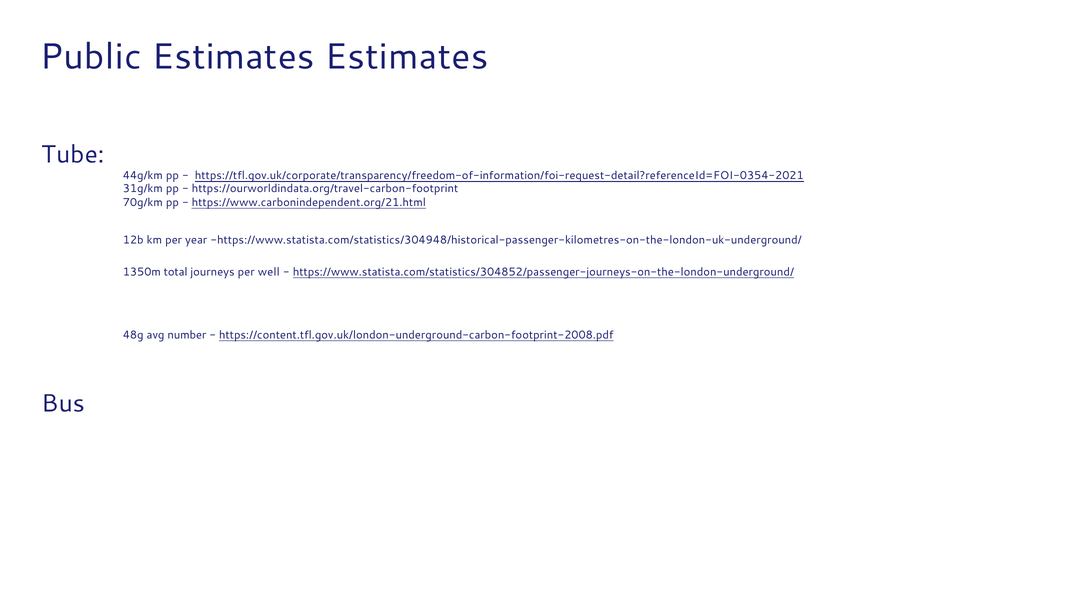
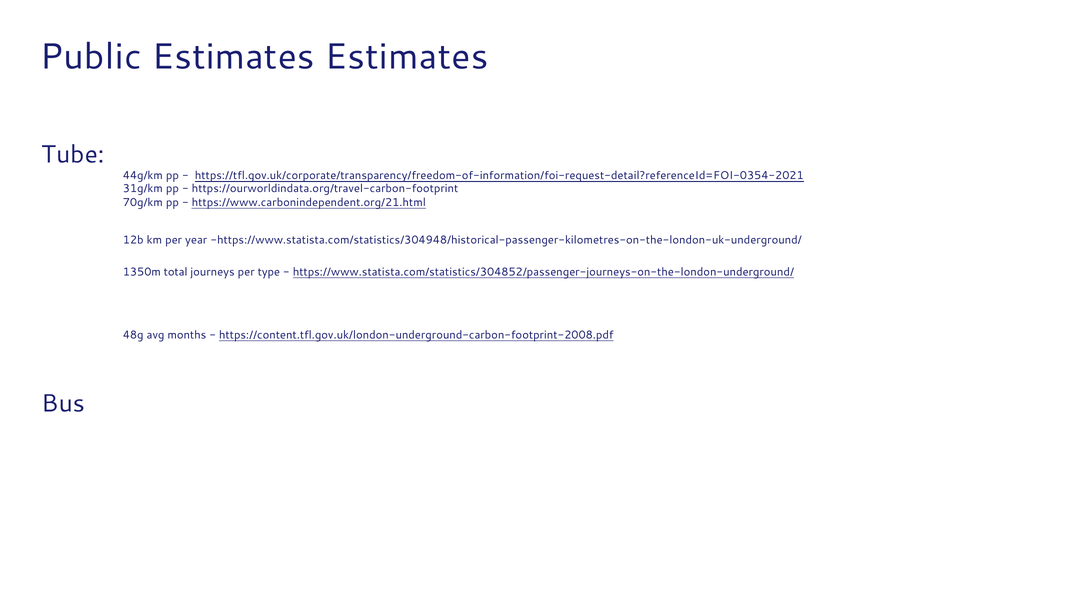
well: well -> type
number: number -> months
